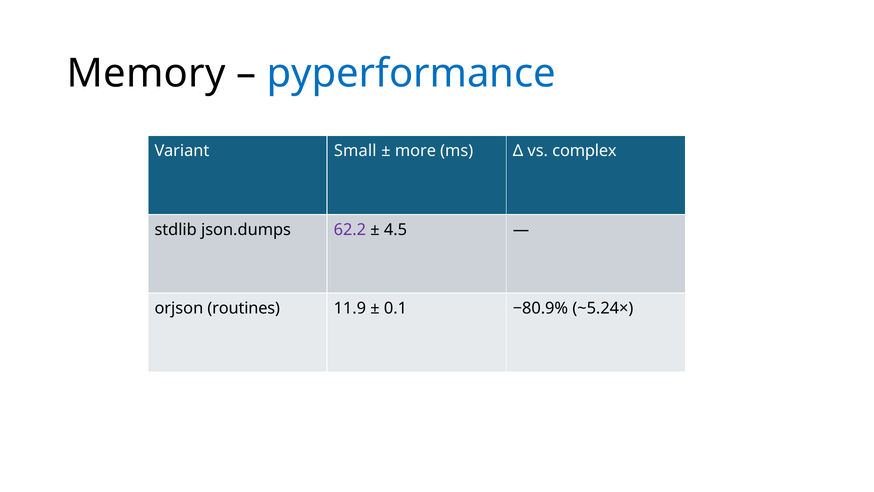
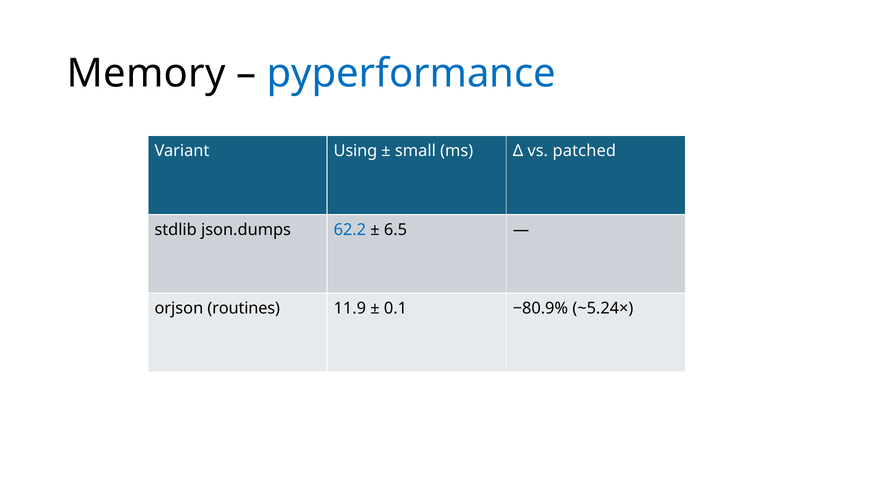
Small: Small -> Using
more: more -> small
complex: complex -> patched
62.2 colour: purple -> blue
4.5: 4.5 -> 6.5
